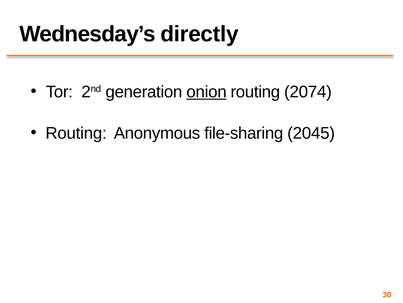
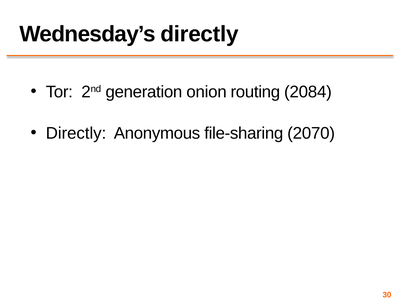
onion underline: present -> none
2074: 2074 -> 2084
Routing at (76, 133): Routing -> Directly
2045: 2045 -> 2070
